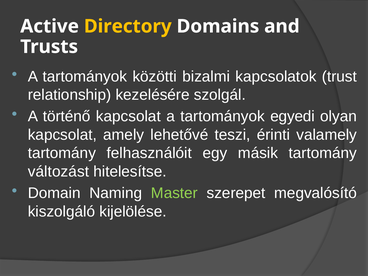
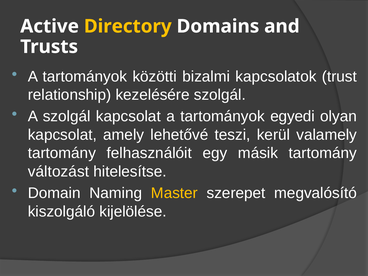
A történő: történő -> szolgál
érinti: érinti -> kerül
Master colour: light green -> yellow
